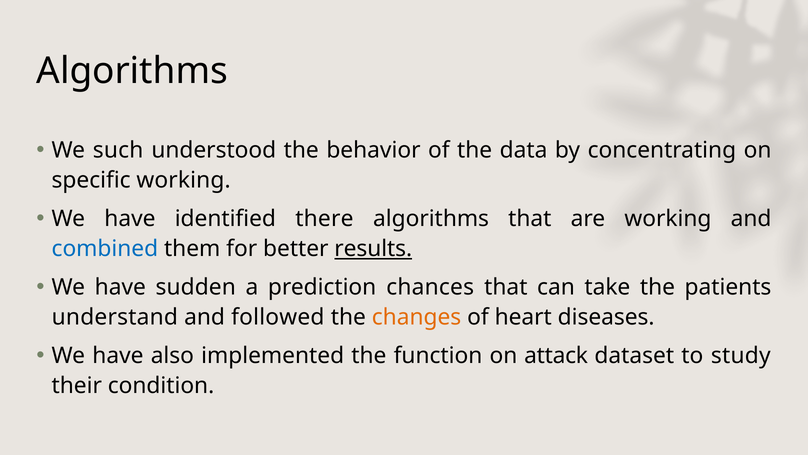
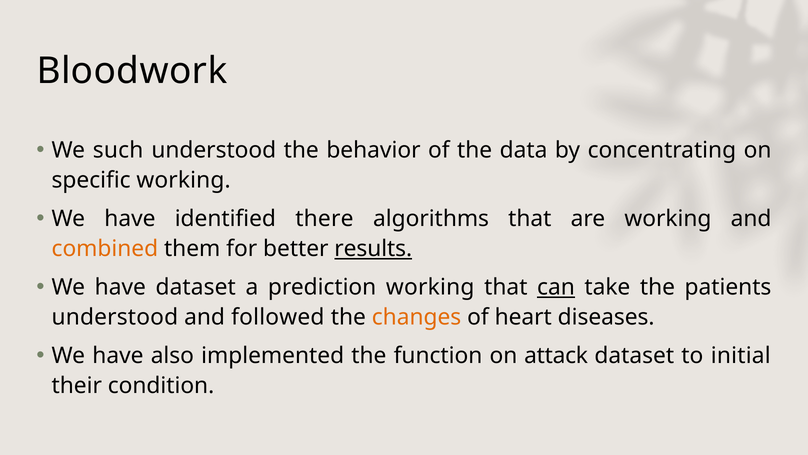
Algorithms at (132, 71): Algorithms -> Bloodwork
combined colour: blue -> orange
have sudden: sudden -> dataset
prediction chances: chances -> working
can underline: none -> present
understand at (115, 317): understand -> understood
study: study -> initial
